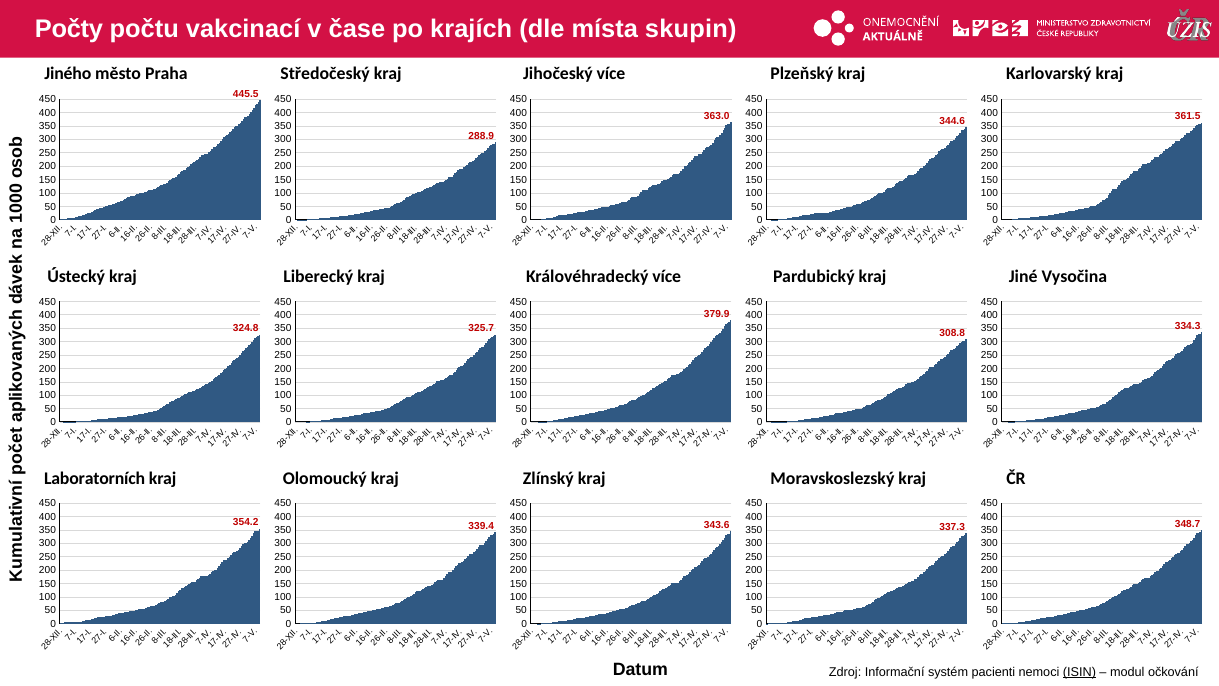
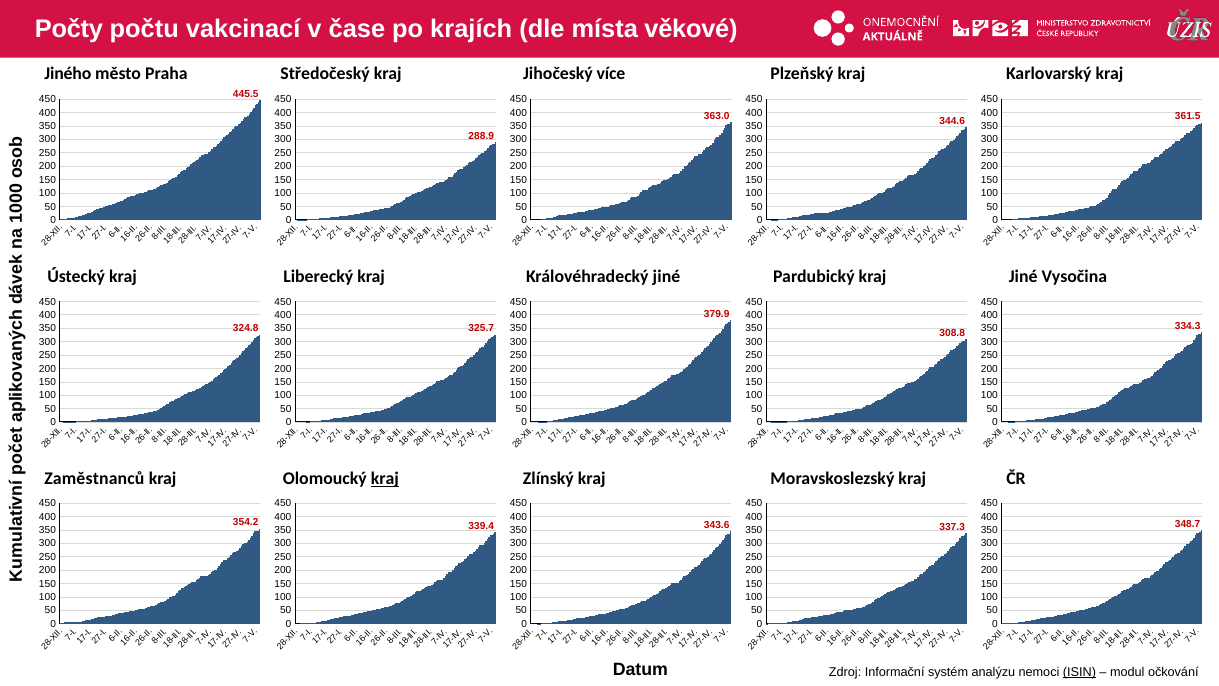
skupin: skupin -> věkové
Královéhradecký více: více -> jiné
Laboratorních: Laboratorních -> Zaměstnanců
kraj at (385, 478) underline: none -> present
pacienti: pacienti -> analýzu
